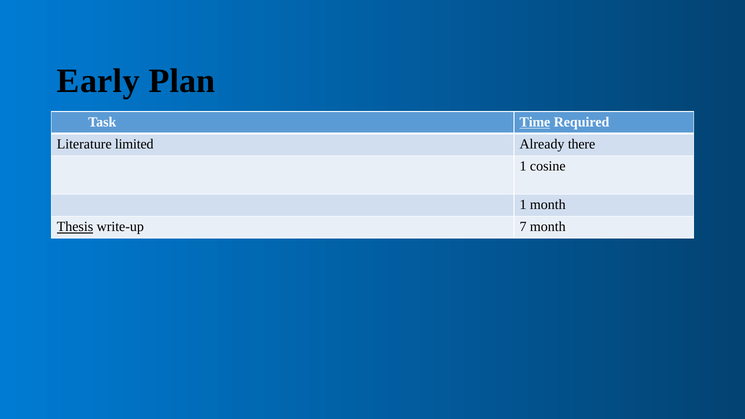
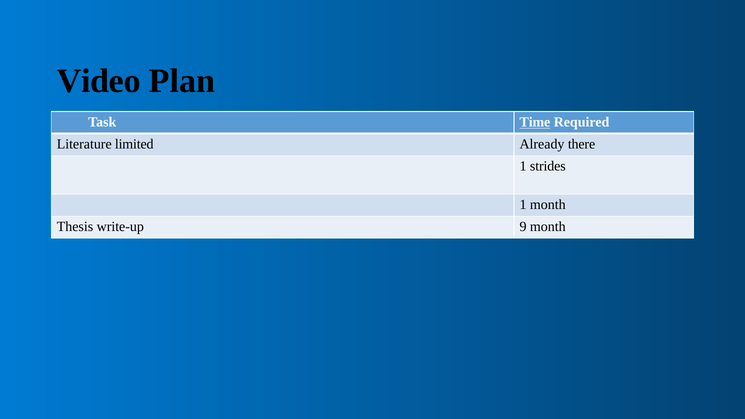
Early: Early -> Video
cosine: cosine -> strides
Thesis underline: present -> none
7: 7 -> 9
